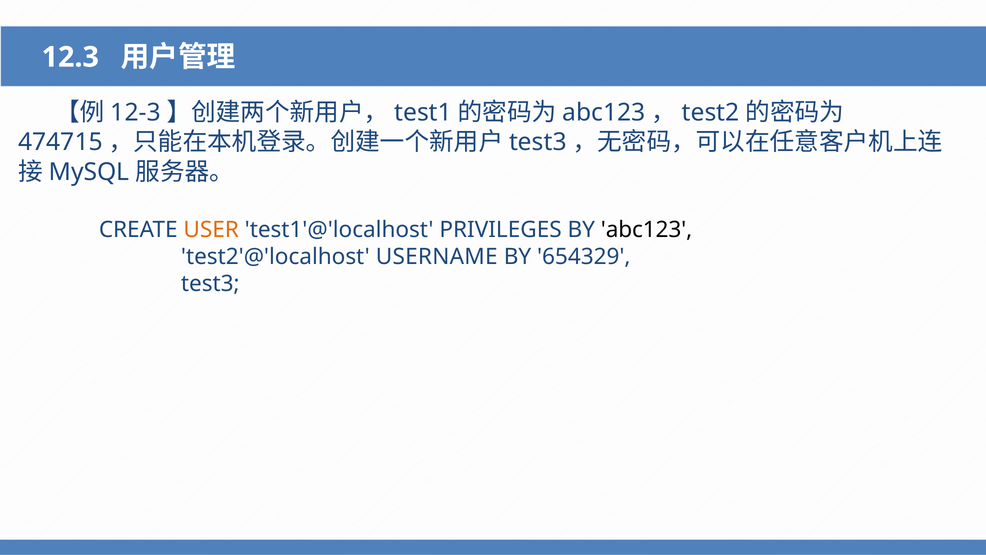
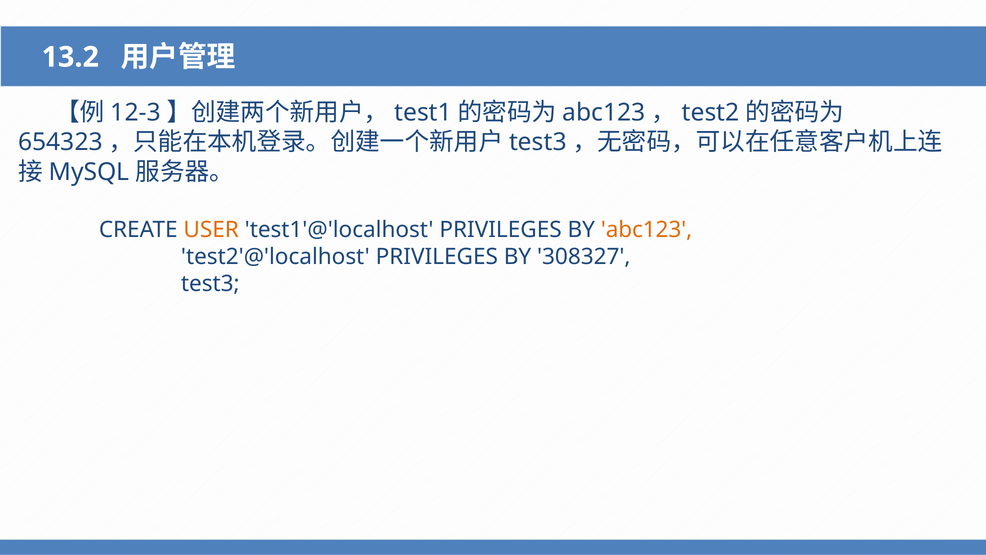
12.3: 12.3 -> 13.2
474715: 474715 -> 654323
abc123 at (647, 230) colour: black -> orange
test2'@'localhost USERNAME: USERNAME -> PRIVILEGES
654329: 654329 -> 308327
